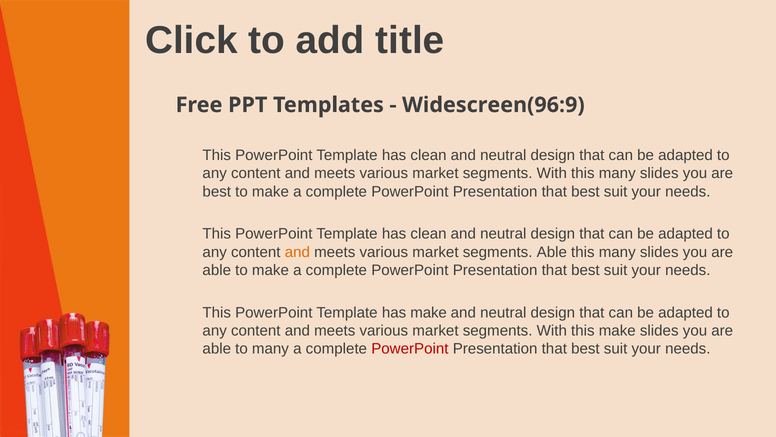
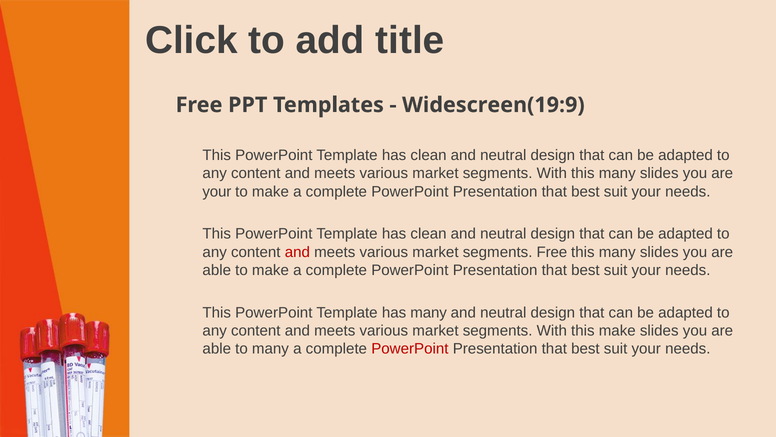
Widescreen(96:9: Widescreen(96:9 -> Widescreen(19:9
best at (217, 191): best -> your
and at (297, 252) colour: orange -> red
segments Able: Able -> Free
has make: make -> many
